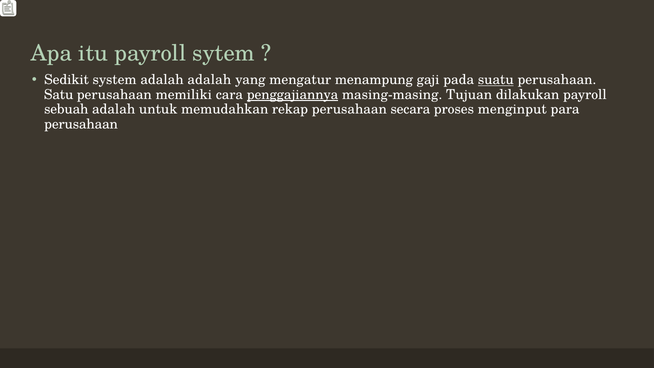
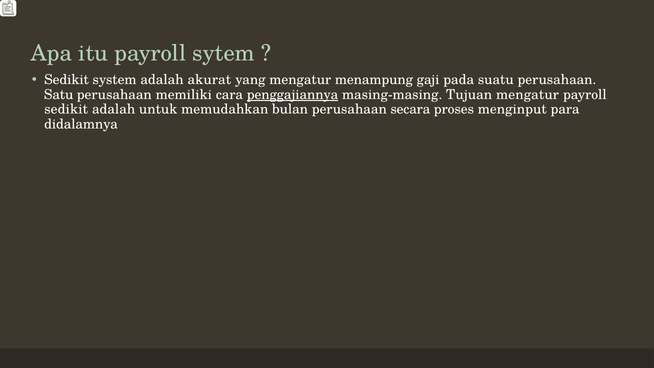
adalah adalah: adalah -> akurat
suatu underline: present -> none
Tujuan dilakukan: dilakukan -> mengatur
sebuah at (66, 109): sebuah -> sedikit
rekap: rekap -> bulan
perusahaan at (81, 124): perusahaan -> didalamnya
